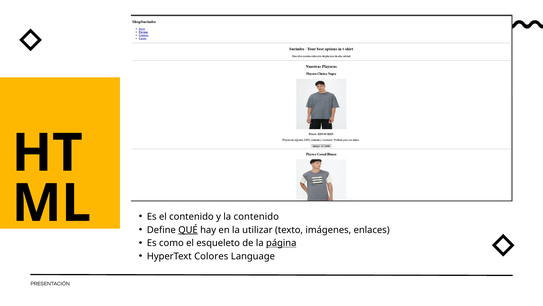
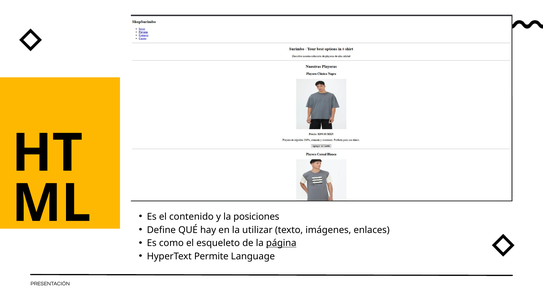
la contenido: contenido -> posiciones
QUÉ underline: present -> none
Colores: Colores -> Permite
